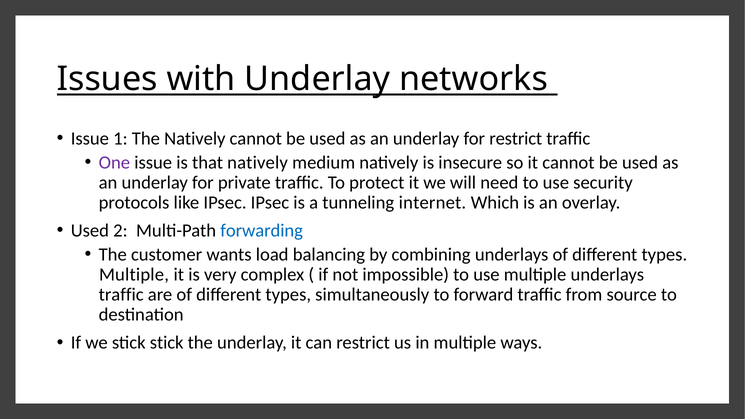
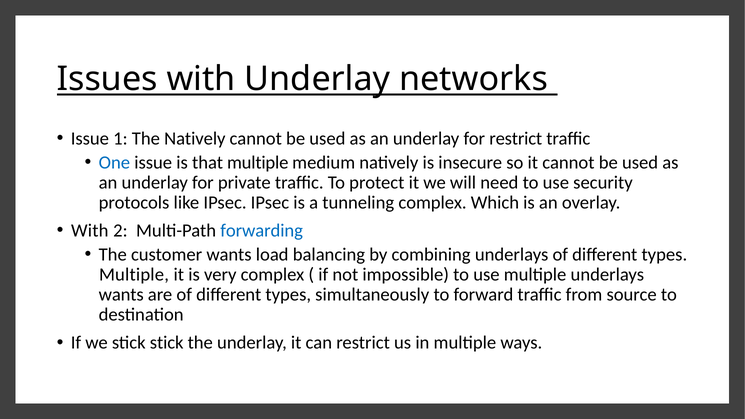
One colour: purple -> blue
that natively: natively -> multiple
tunneling internet: internet -> complex
Used at (90, 231): Used -> With
traffic at (121, 295): traffic -> wants
